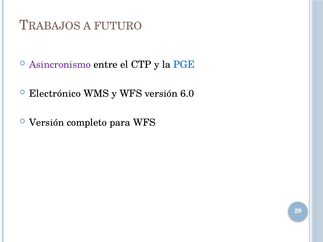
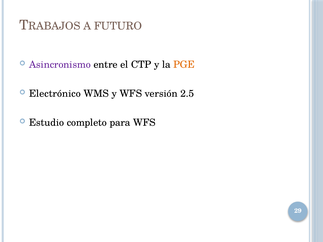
PGE colour: blue -> orange
6.0: 6.0 -> 2.5
Versión at (47, 123): Versión -> Estudio
